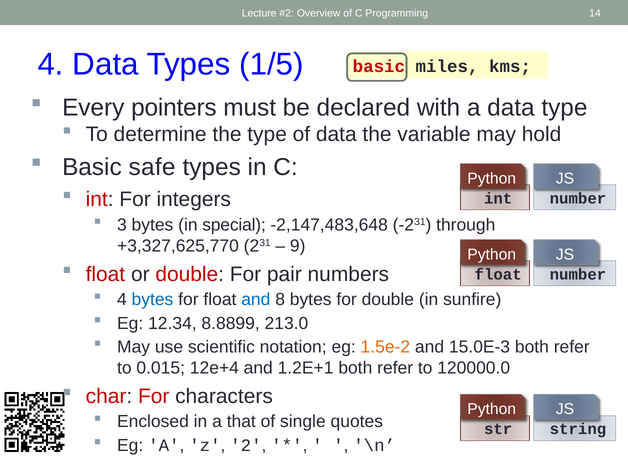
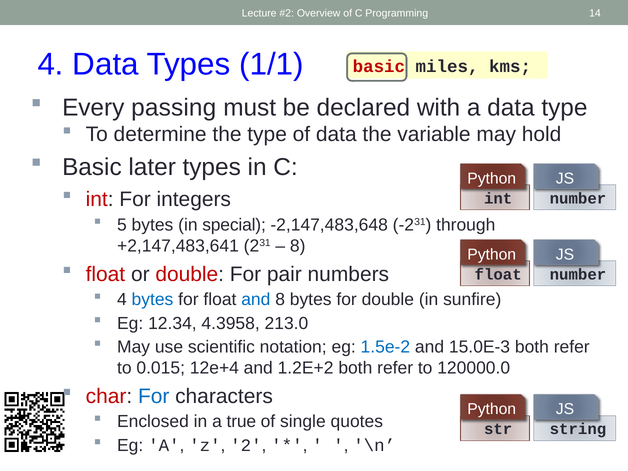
1/5: 1/5 -> 1/1
pointers: pointers -> passing
safe: safe -> later
3: 3 -> 5
+3,327,625,770: +3,327,625,770 -> +2,147,483,641
9 at (298, 246): 9 -> 8
8.8899: 8.8899 -> 4.3958
1.5e-2 colour: orange -> blue
1.2E+1: 1.2E+1 -> 1.2E+2
For at (154, 396) colour: red -> blue
that: that -> true
